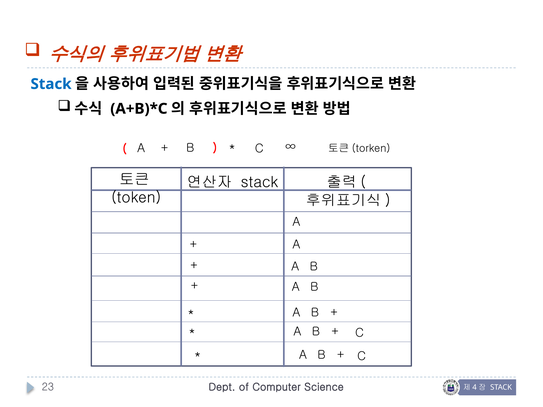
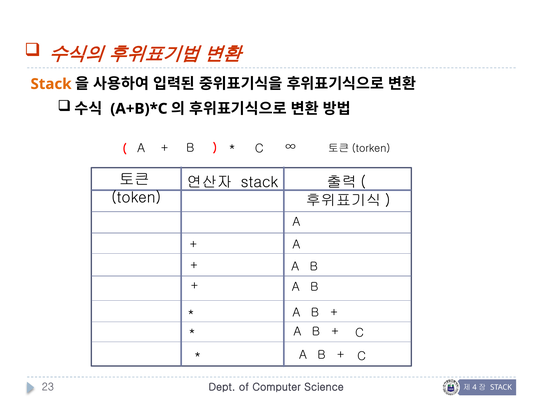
Stack at (51, 84) colour: blue -> orange
